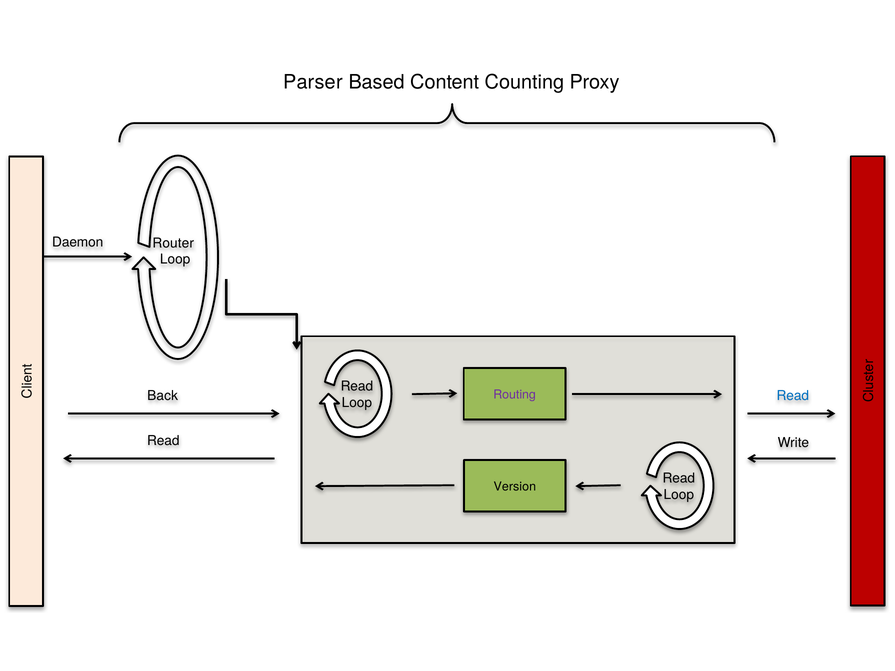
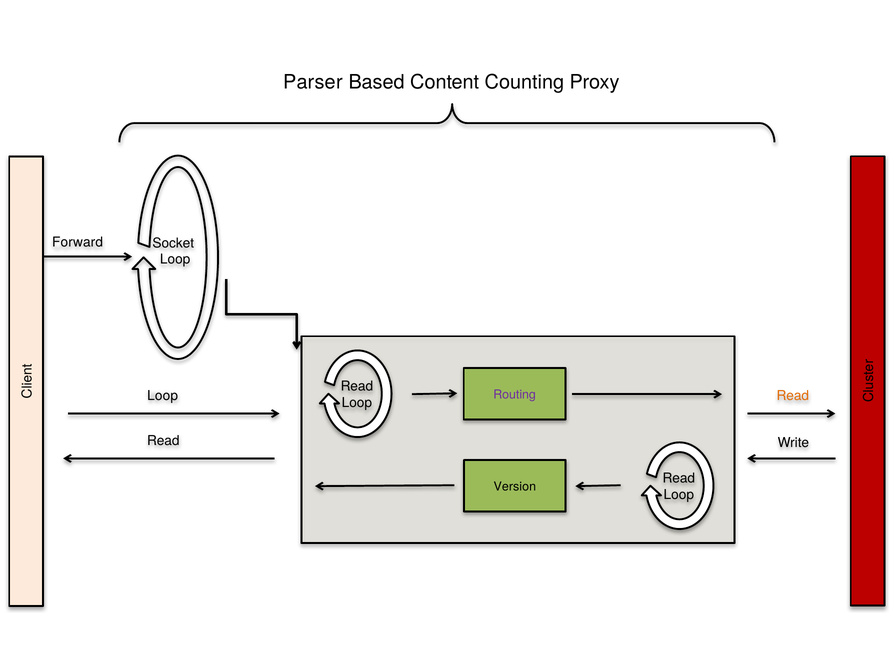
Daemon: Daemon -> Forward
Router: Router -> Socket
Back at (163, 396): Back -> Loop
Read at (793, 396) colour: blue -> orange
